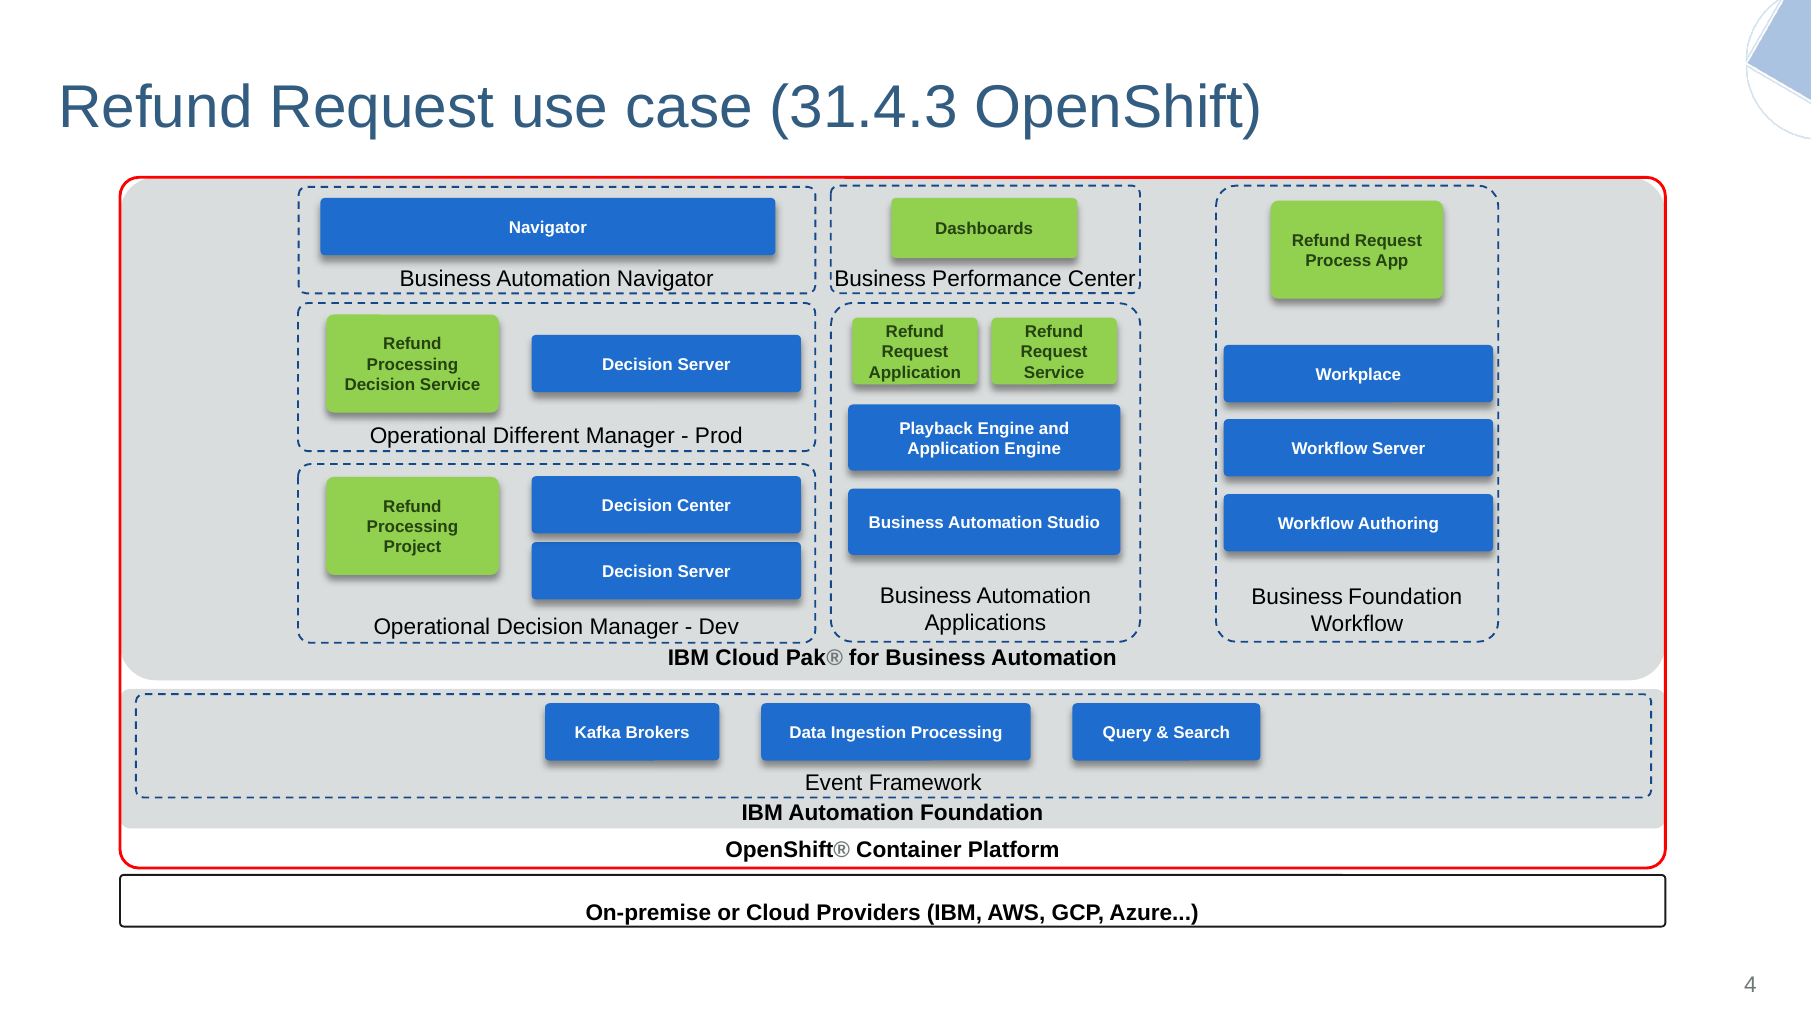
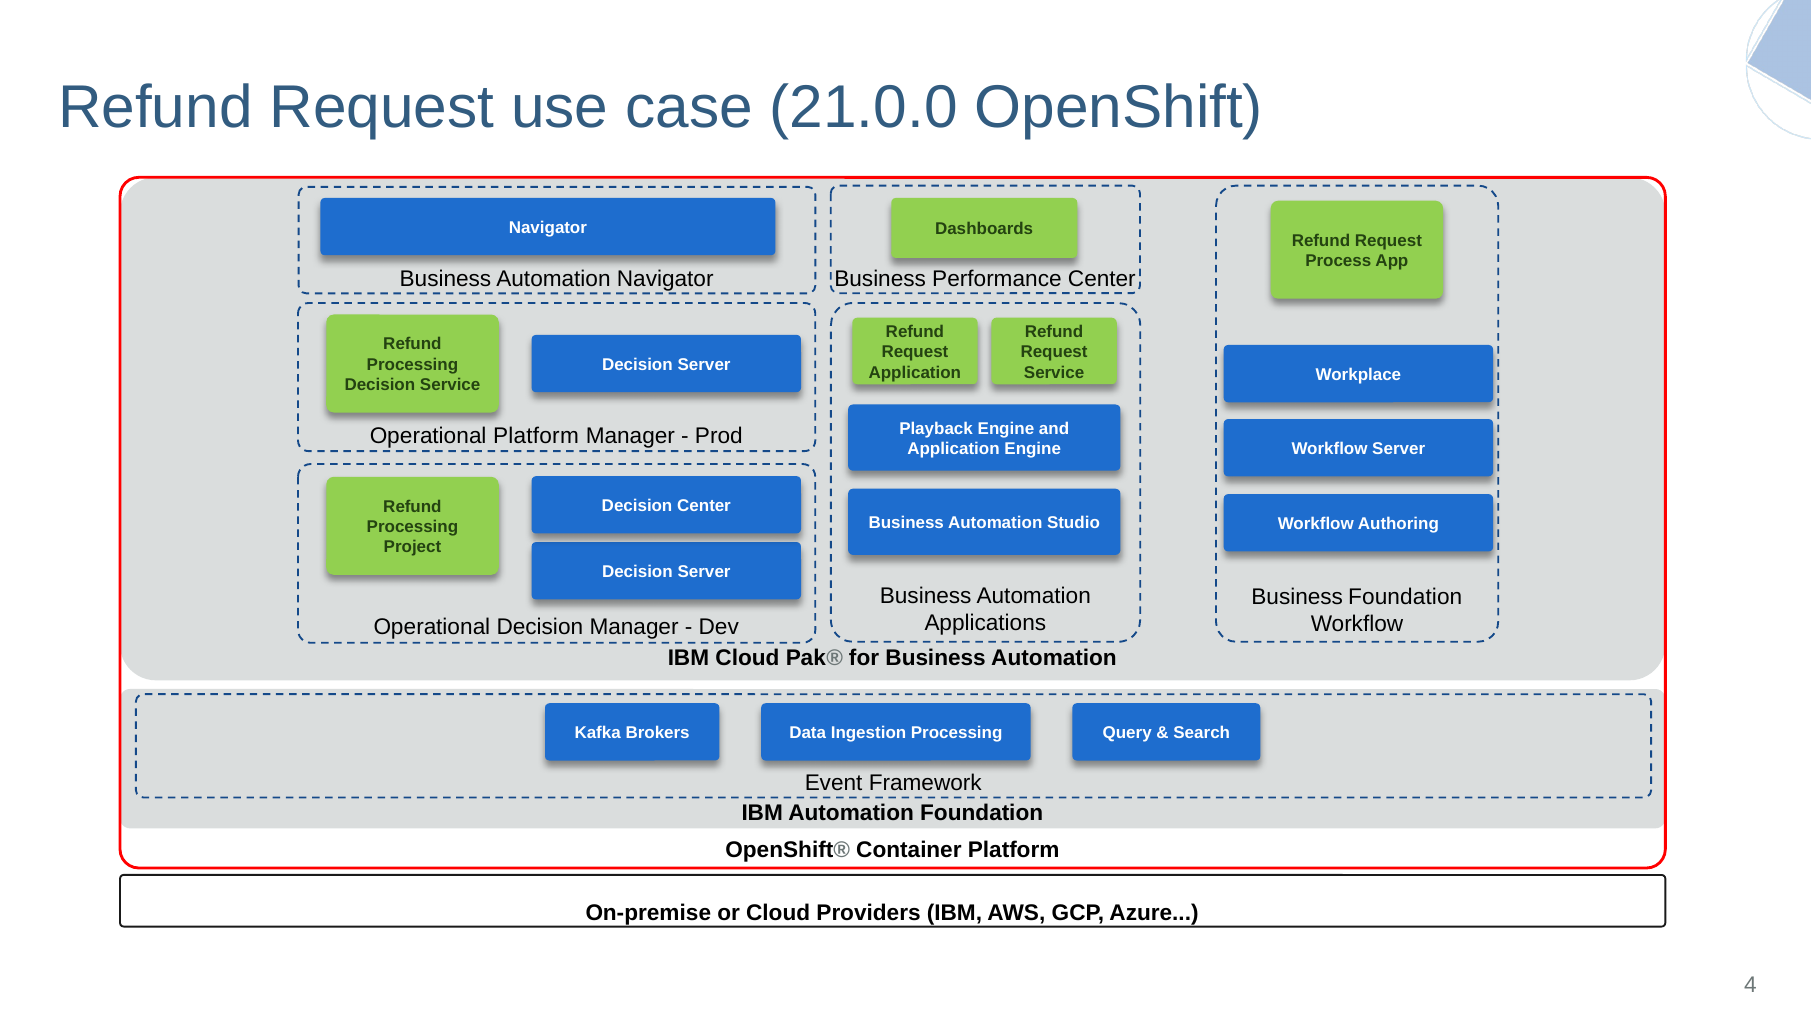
31.4.3: 31.4.3 -> 21.0.0
Operational Different: Different -> Platform
